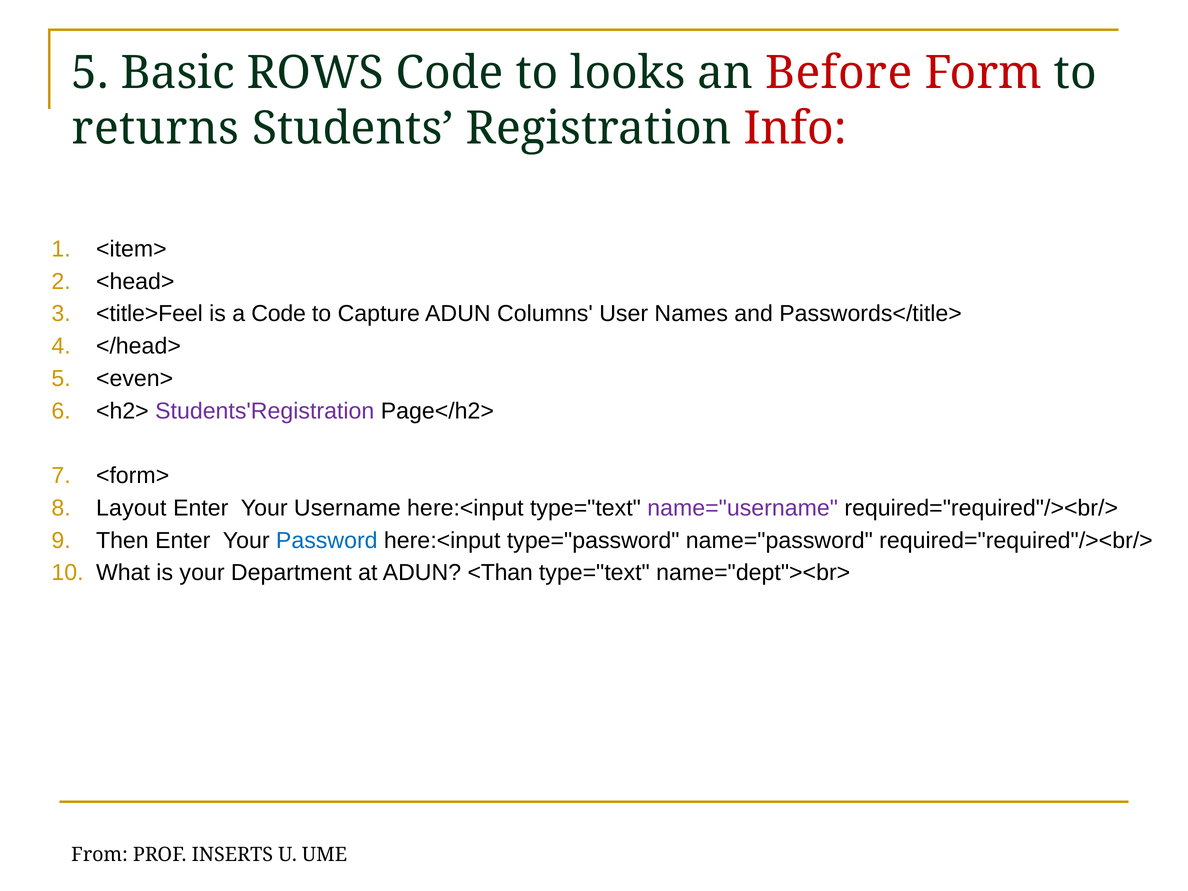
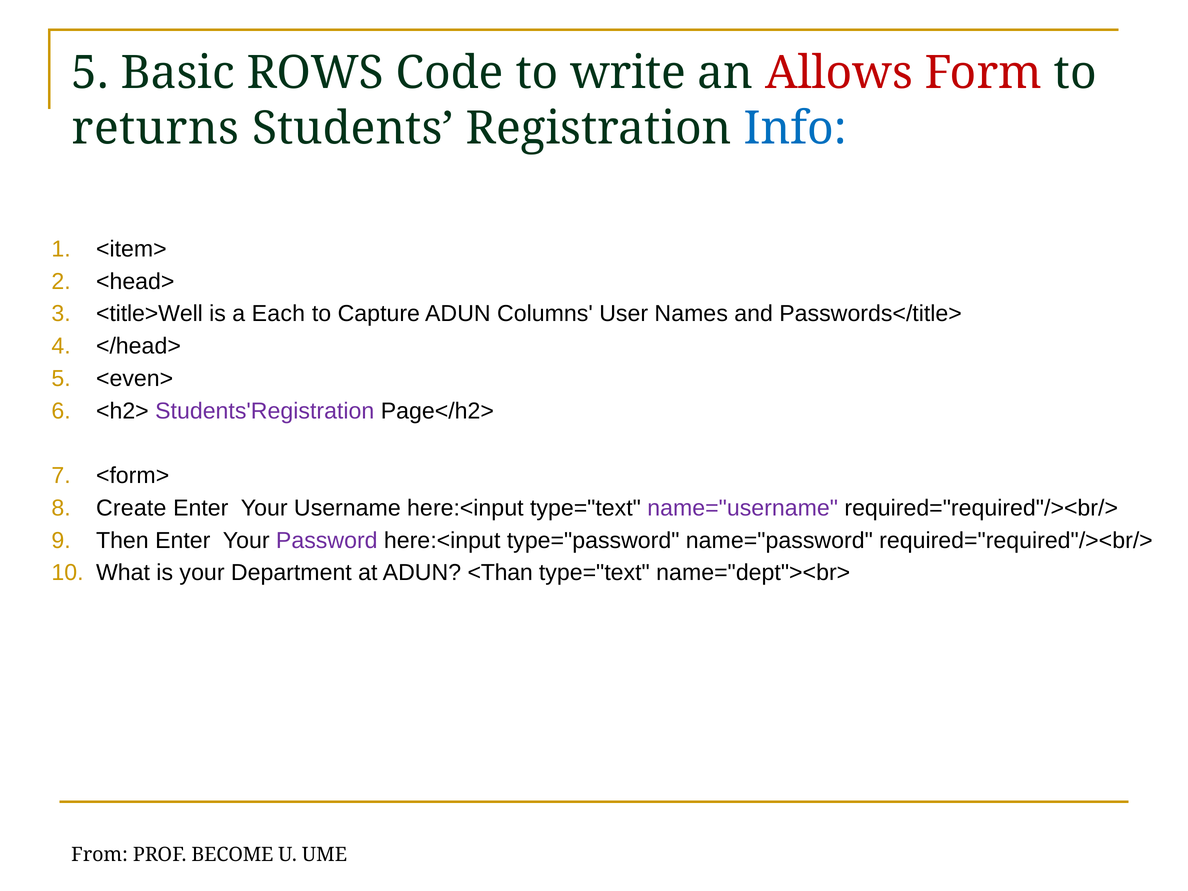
looks: looks -> write
Before: Before -> Allows
Info colour: red -> blue
<title>Feel: <title>Feel -> <title>Well
a Code: Code -> Each
Layout: Layout -> Create
Password colour: blue -> purple
INSERTS: INSERTS -> BECOME
